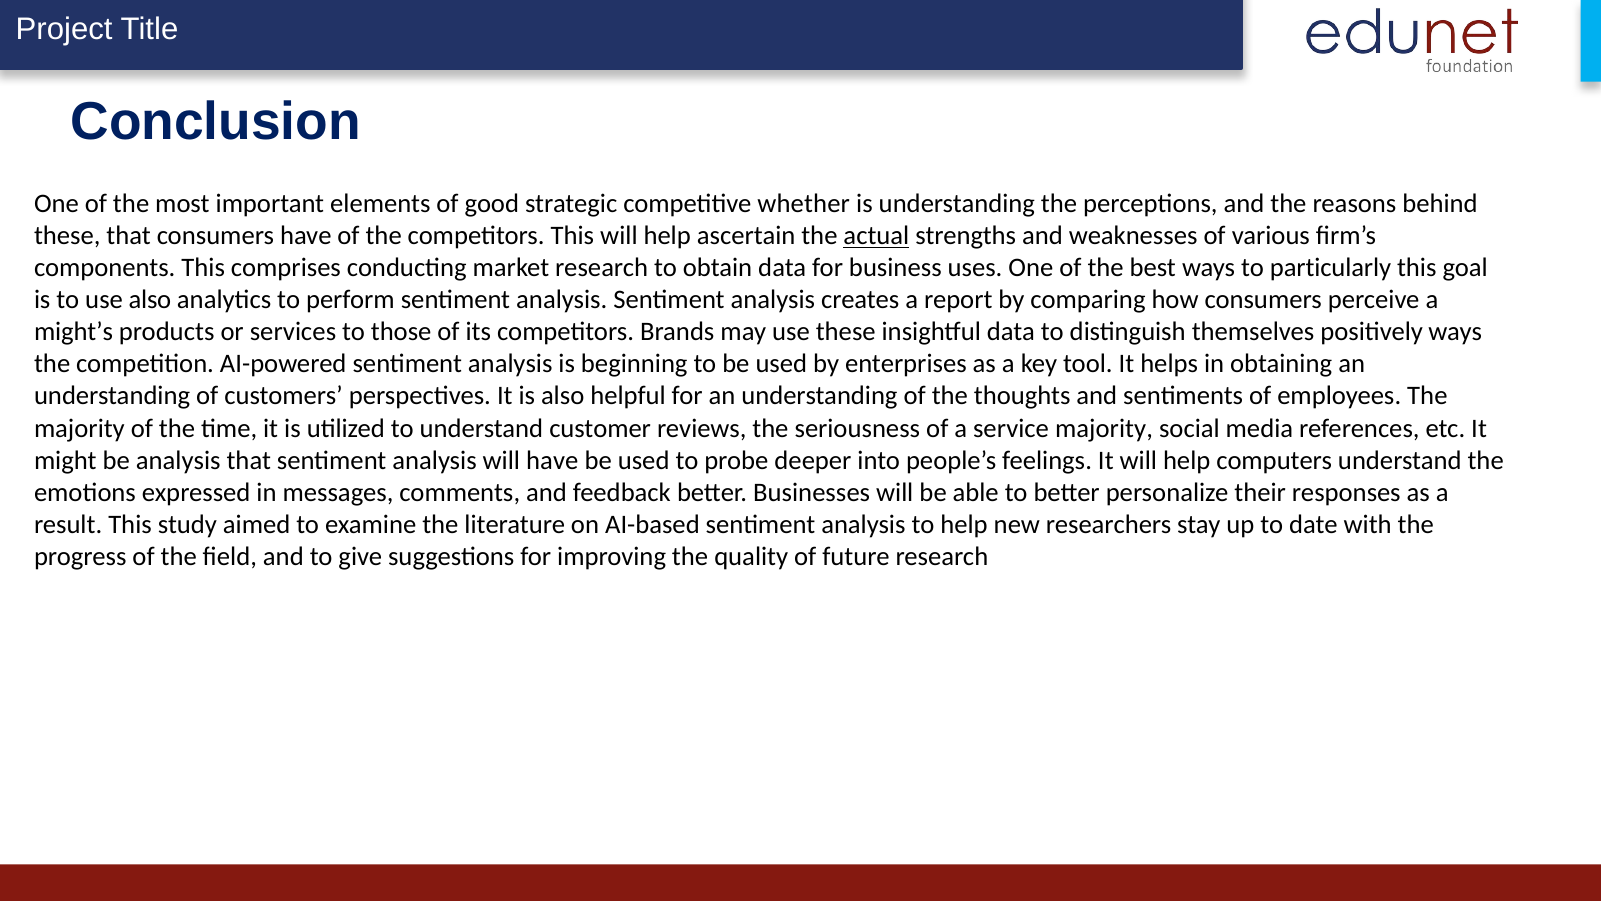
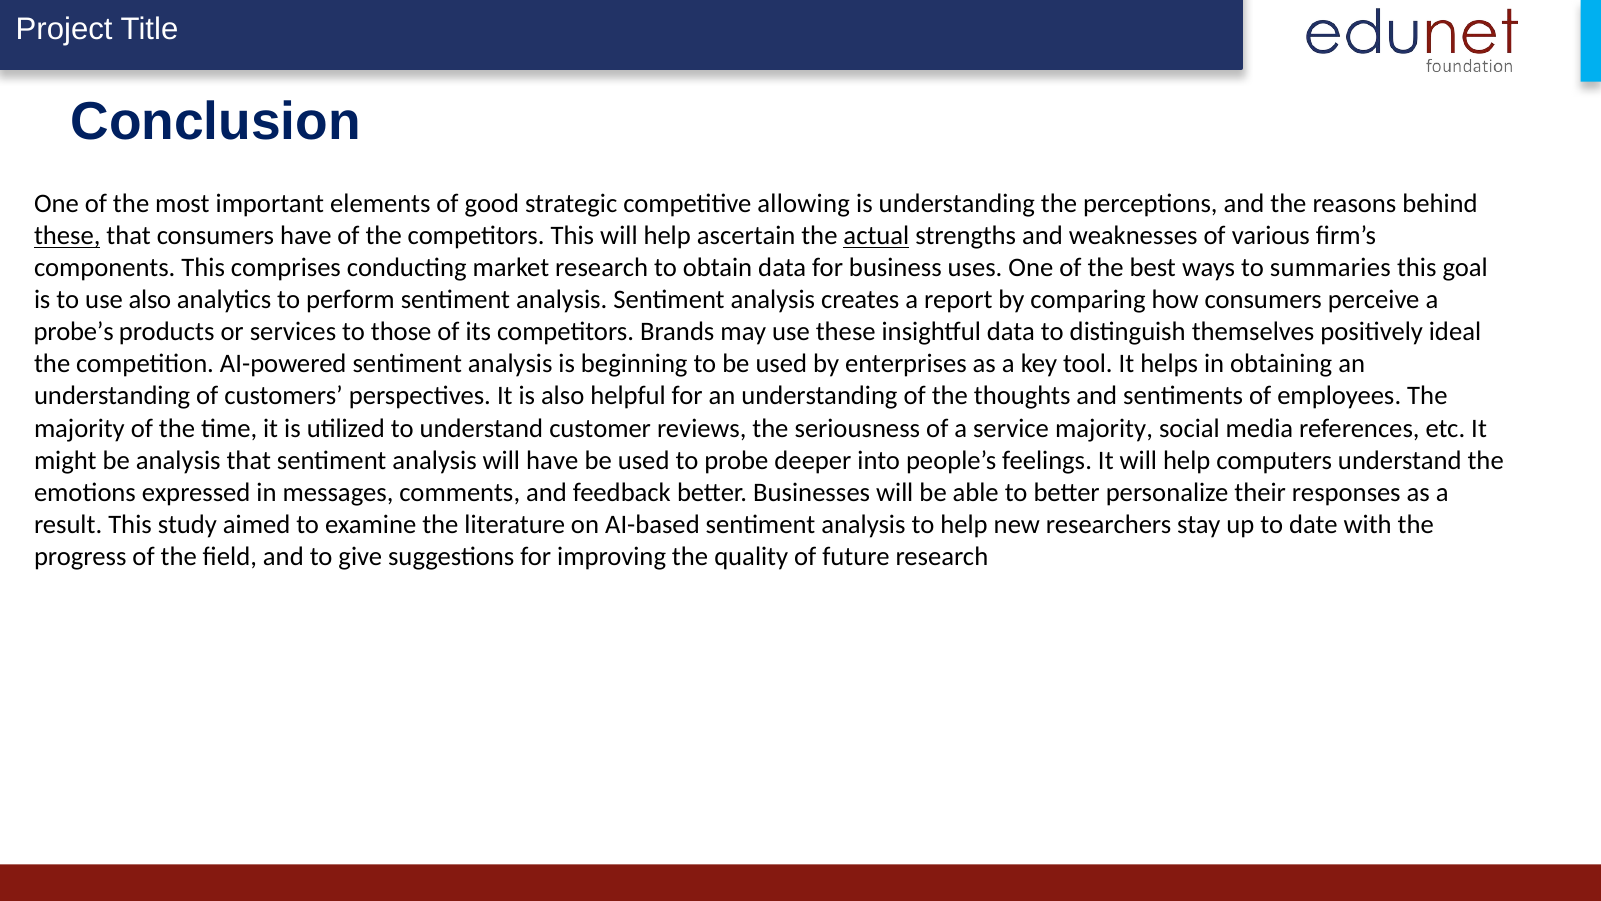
whether: whether -> allowing
these at (67, 236) underline: none -> present
particularly: particularly -> summaries
might’s: might’s -> probe’s
positively ways: ways -> ideal
